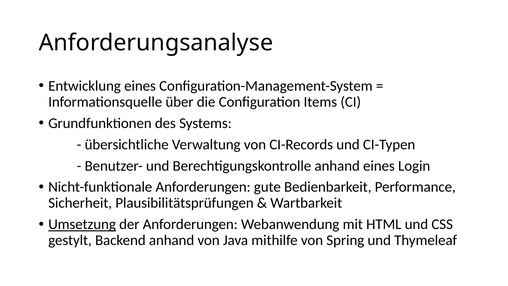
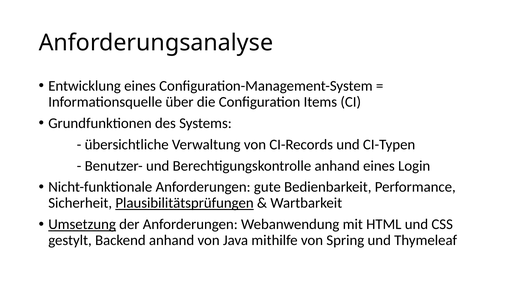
Plausibilitätsprüfungen underline: none -> present
